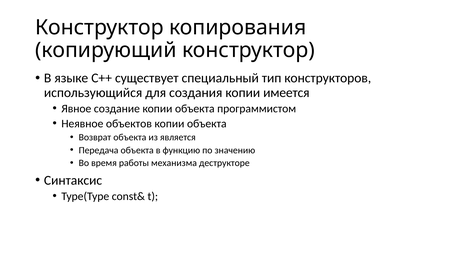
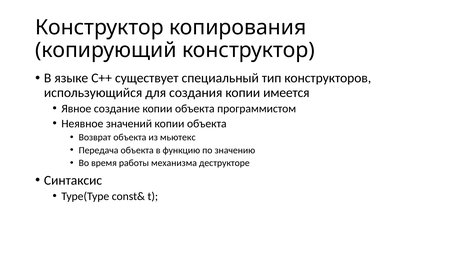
объектов: объектов -> значений
является: является -> мьютекс
